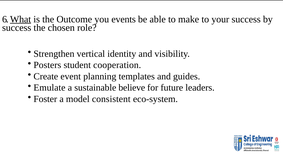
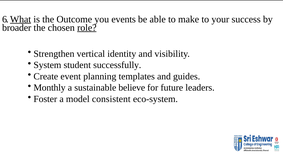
success at (17, 28): success -> broader
role underline: none -> present
Posters: Posters -> System
cooperation: cooperation -> successfully
Emulate: Emulate -> Monthly
